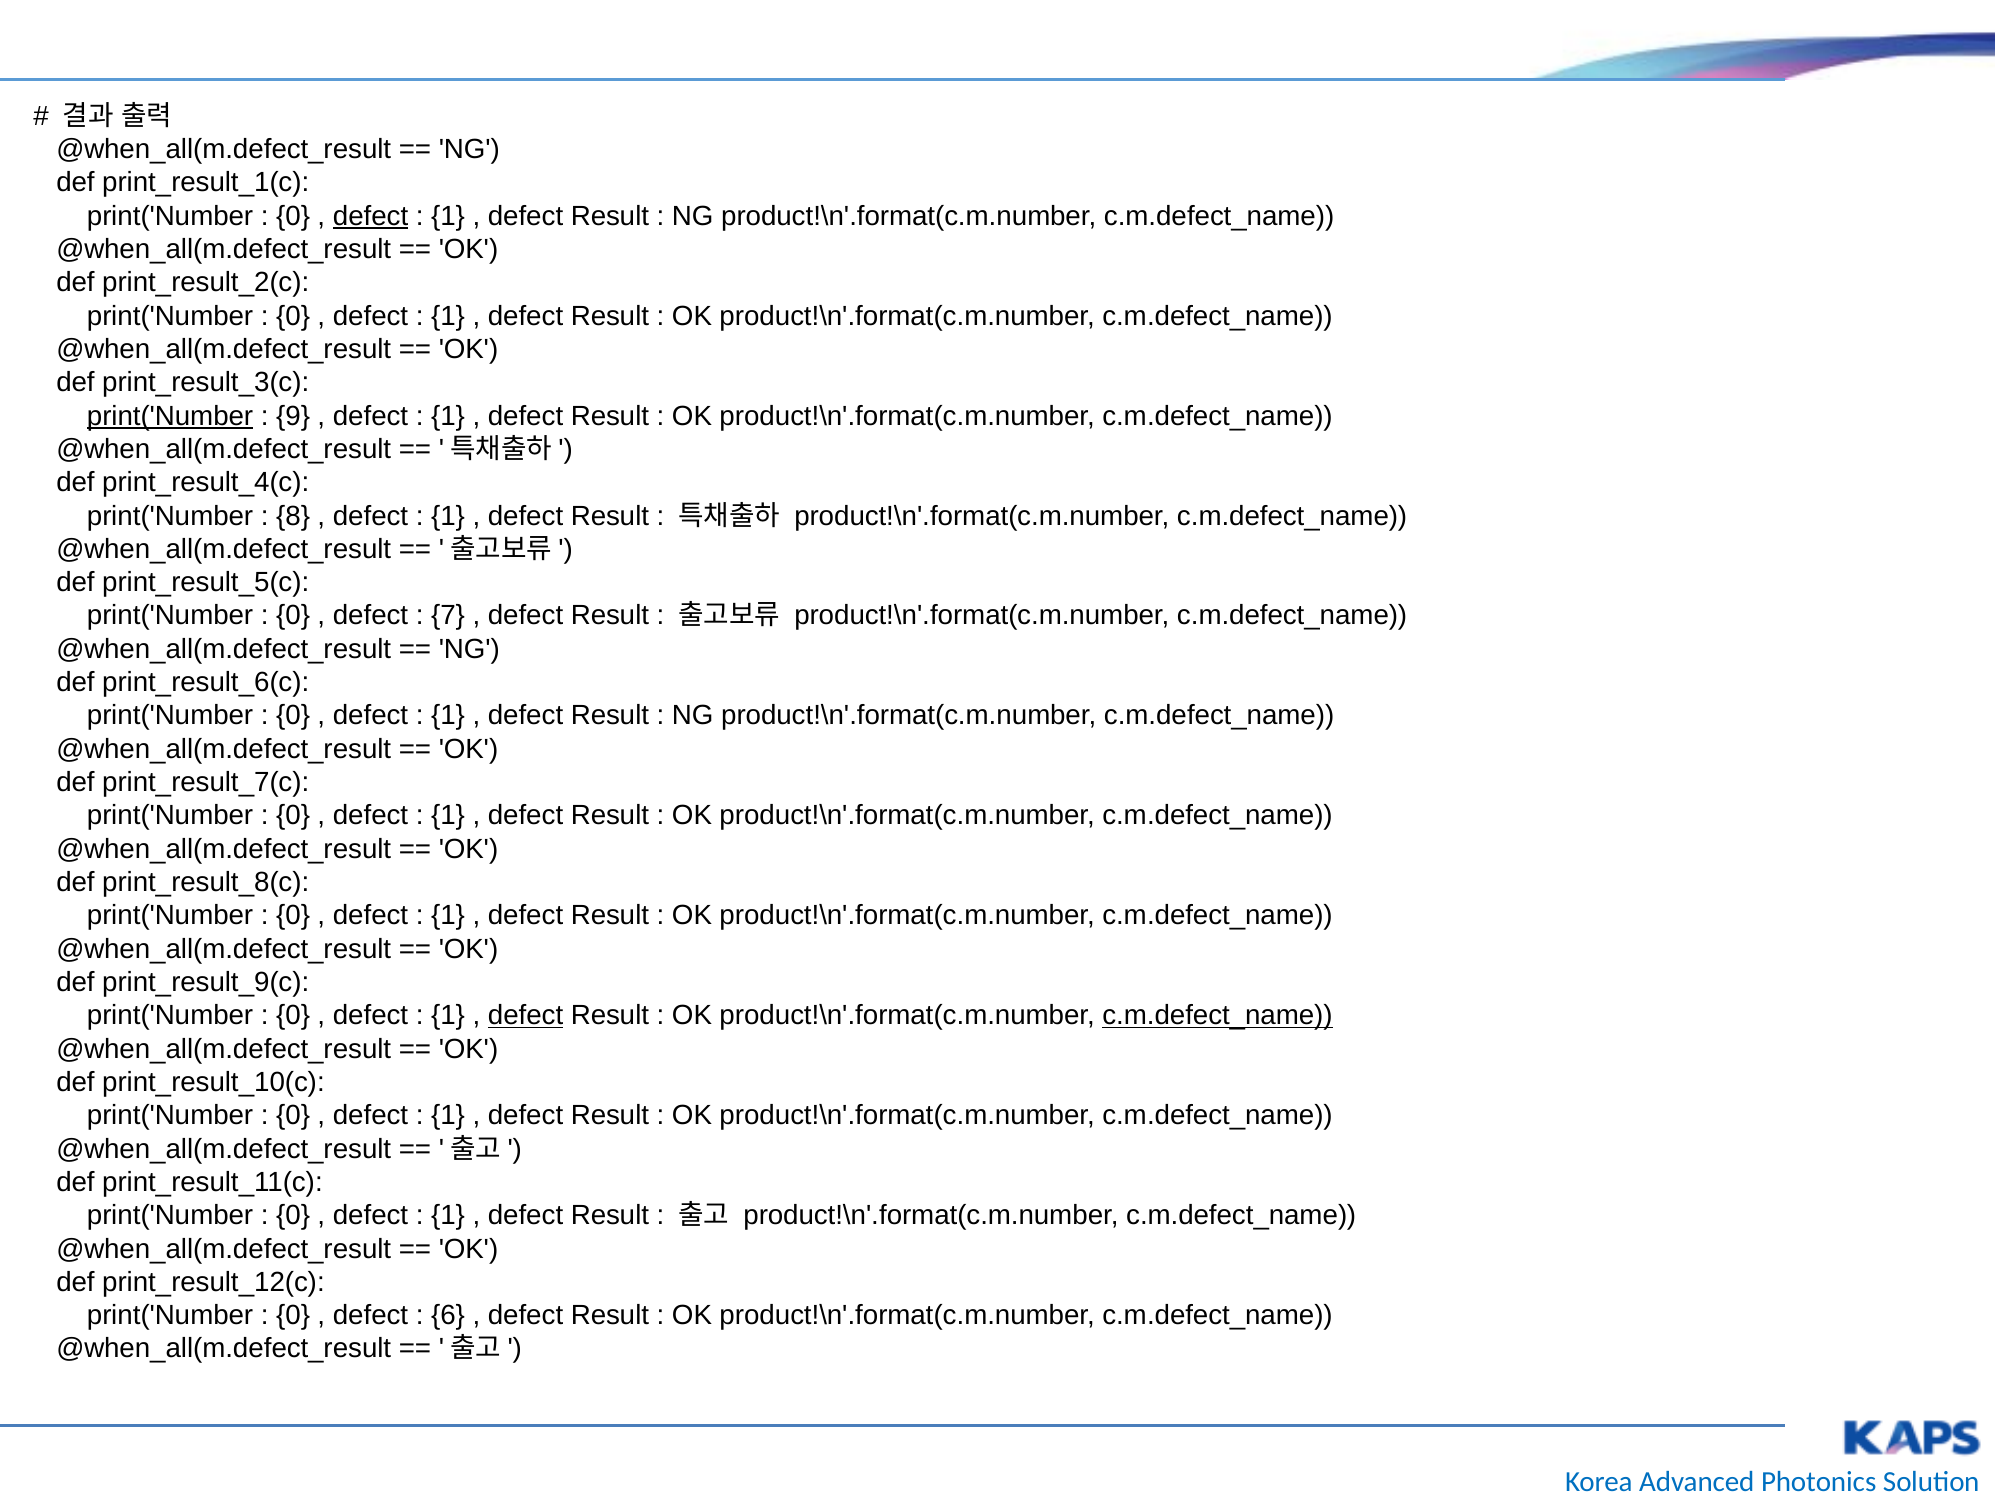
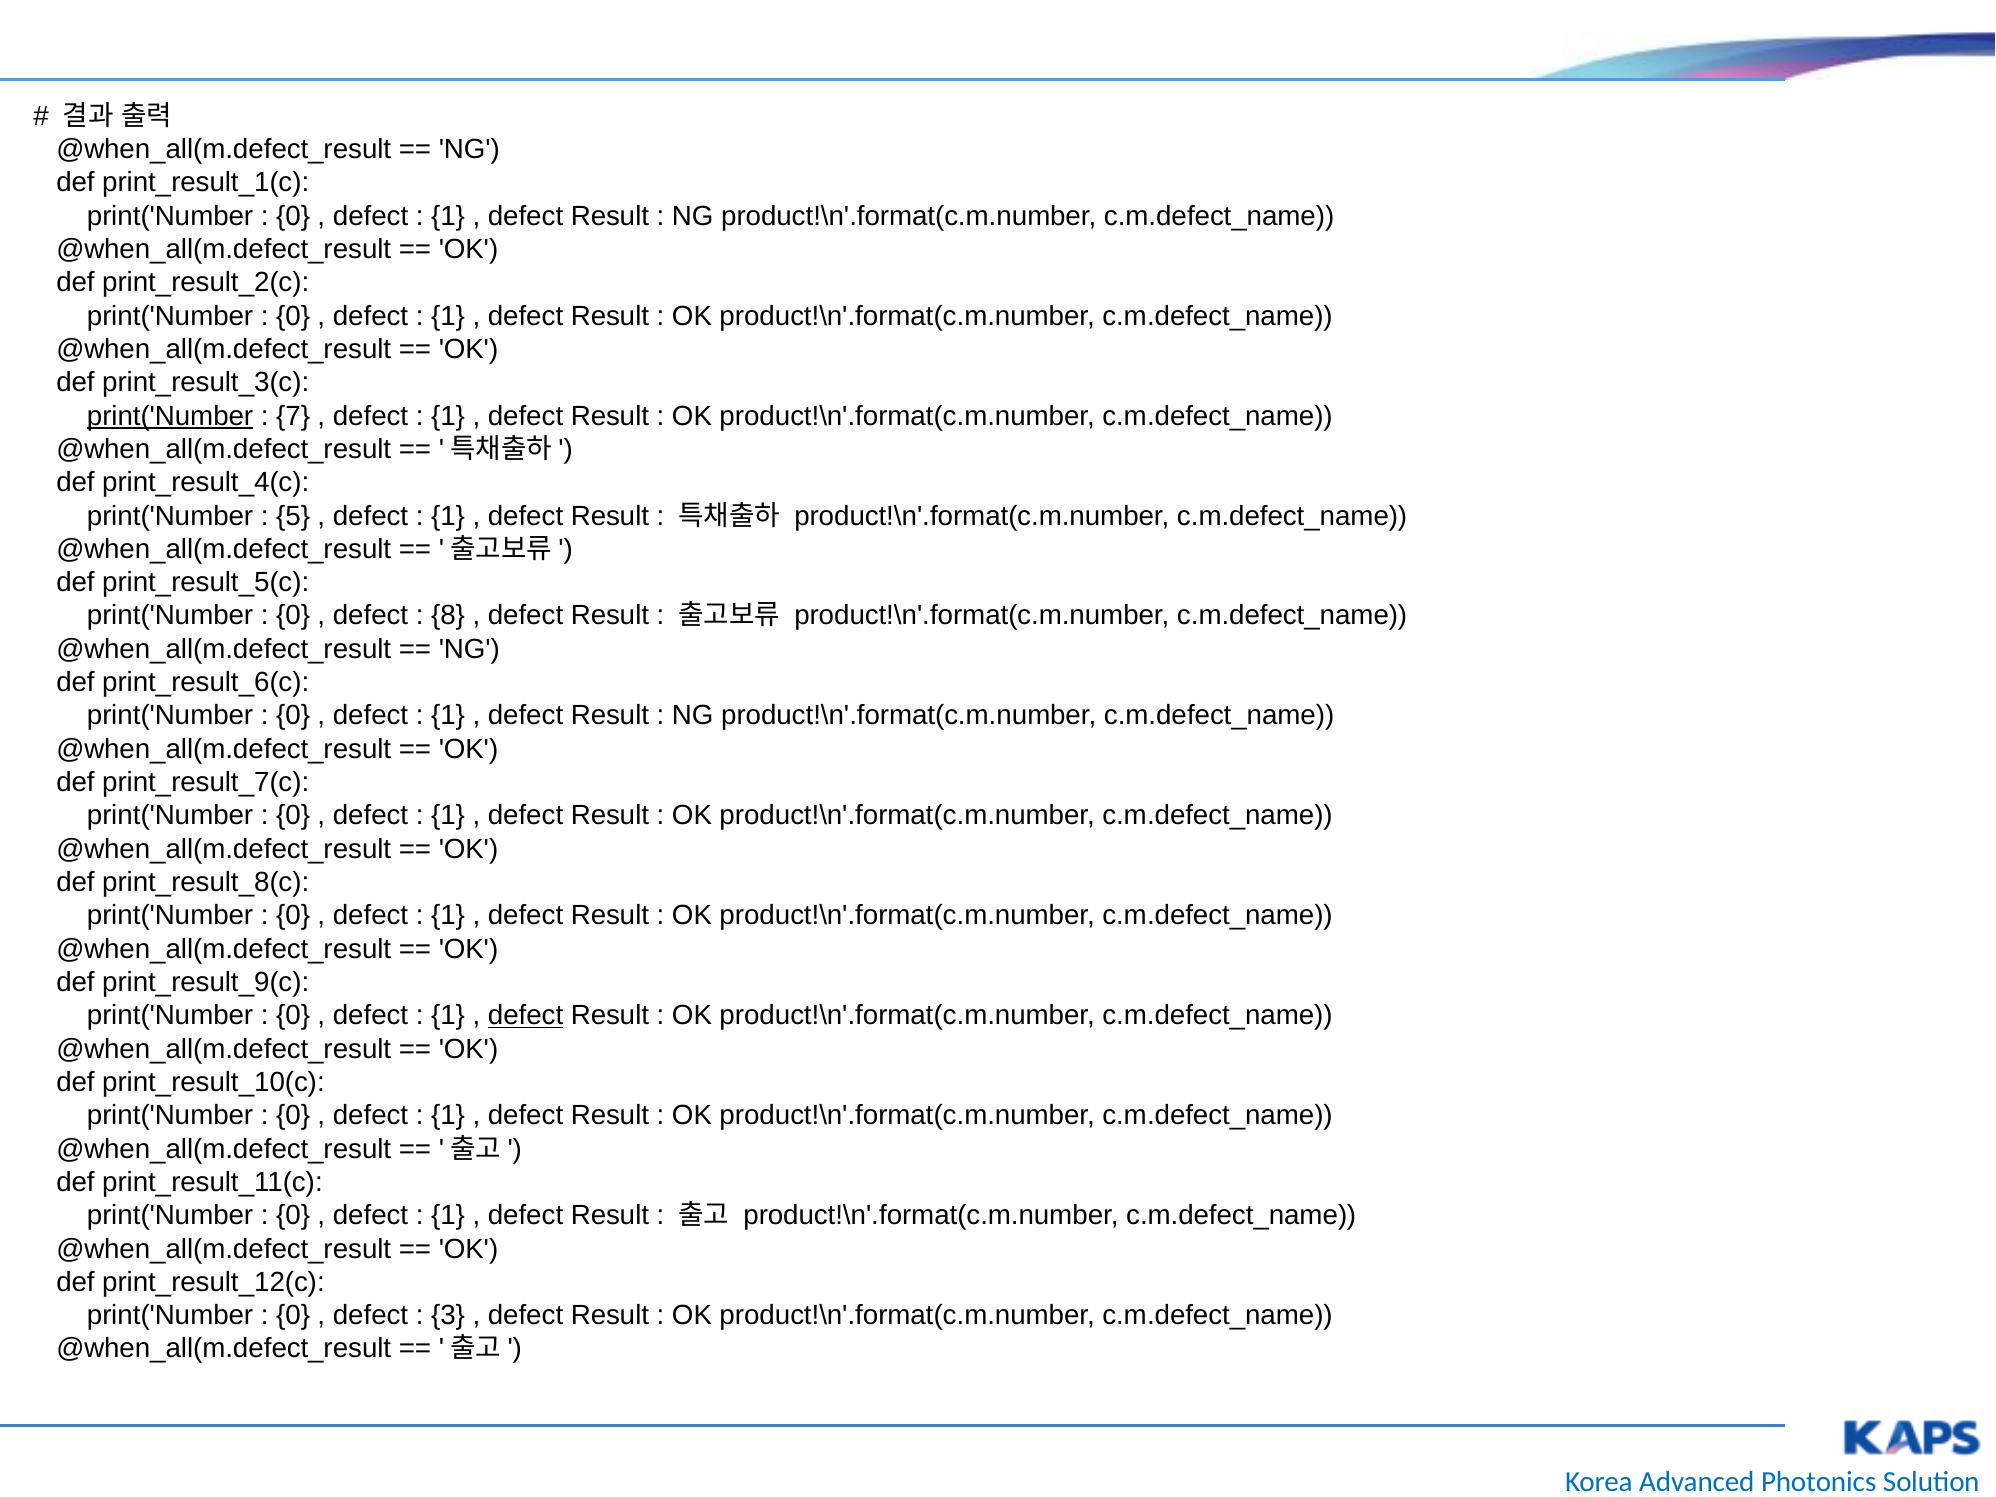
defect at (371, 216) underline: present -> none
9: 9 -> 7
8: 8 -> 5
7: 7 -> 8
c.m.defect_name at (1218, 1016) underline: present -> none
6: 6 -> 3
